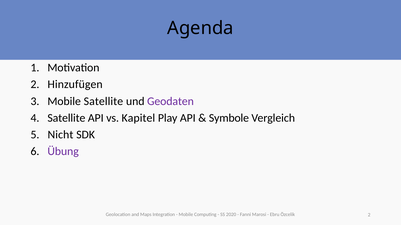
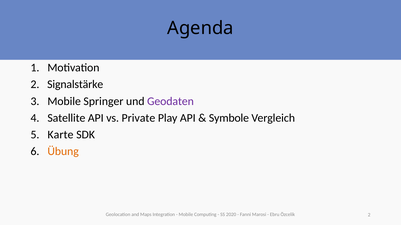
Hinzufügen: Hinzufügen -> Signalstärke
Mobile Satellite: Satellite -> Springer
Kapitel: Kapitel -> Private
Nicht: Nicht -> Karte
Übung colour: purple -> orange
